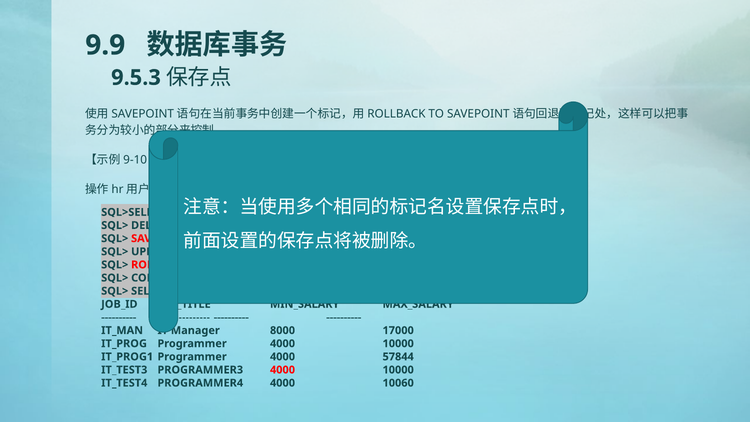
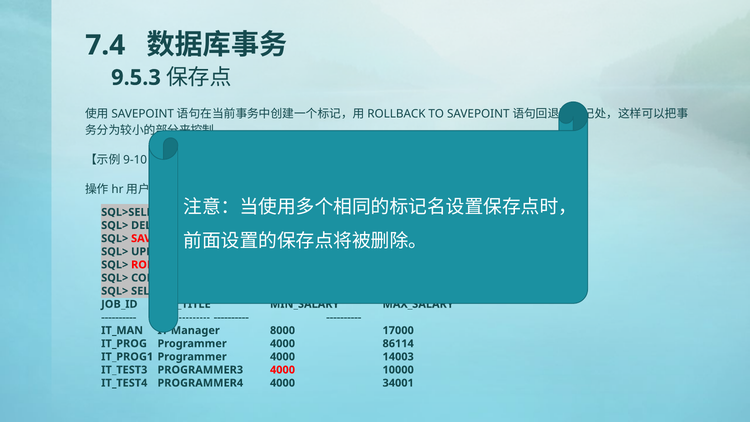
9.9: 9.9 -> 7.4
Programmer 4000 10000: 10000 -> 86114
57844: 57844 -> 14003
10060: 10060 -> 34001
